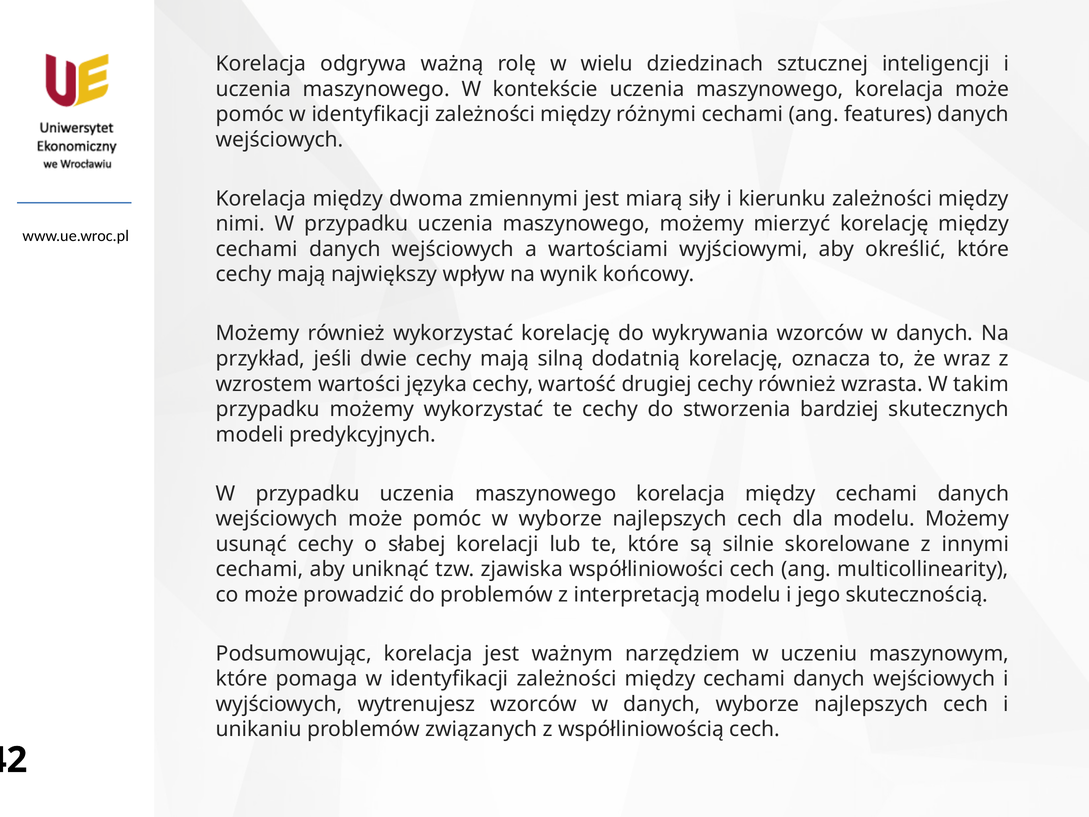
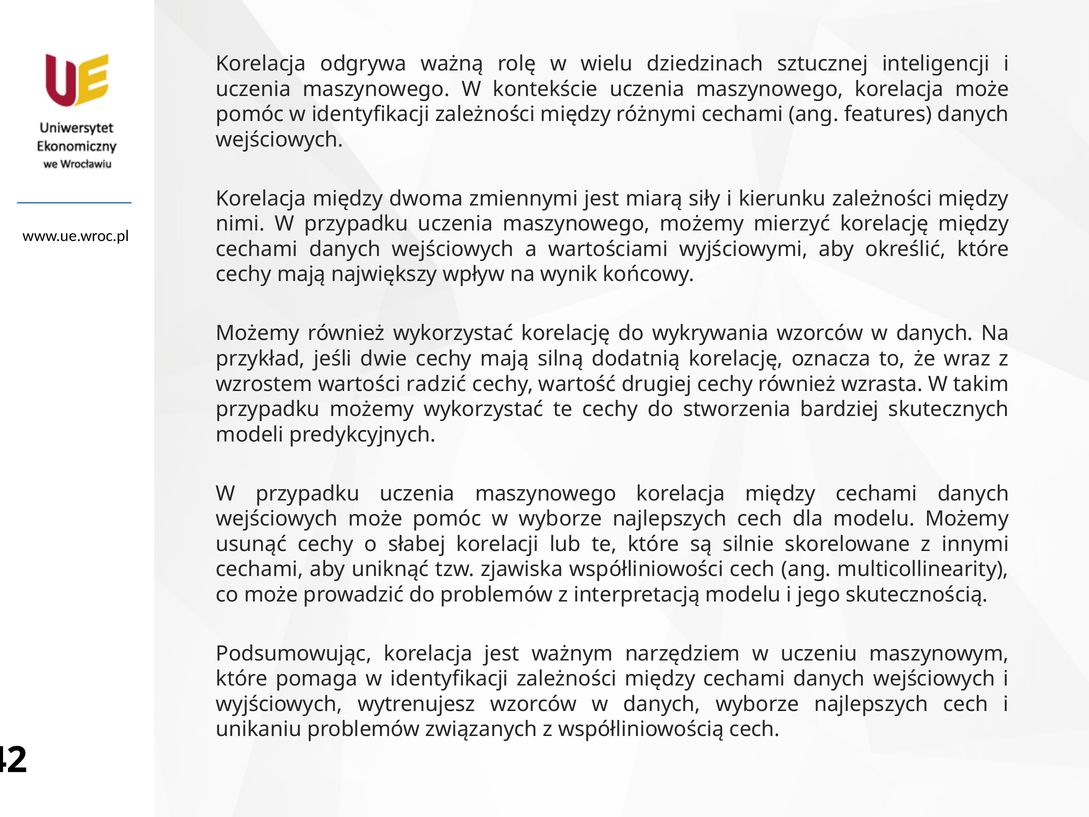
języka: języka -> radzić
